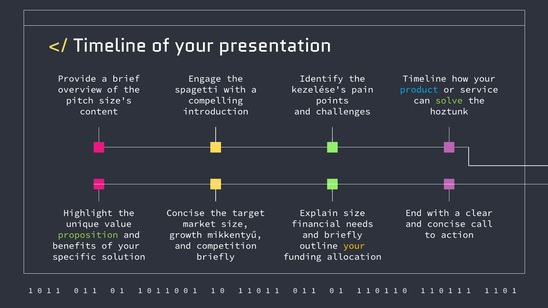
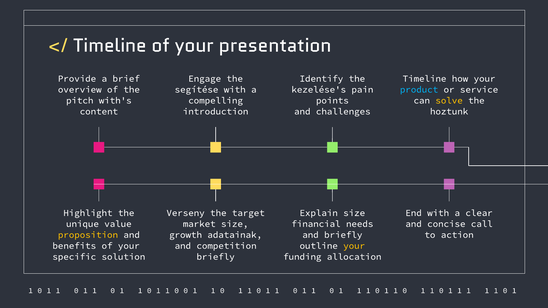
spagetti: spagetti -> segítése
size's: size's -> with's
solve colour: light green -> yellow
Concise at (186, 213): Concise -> Verseny
proposition colour: light green -> yellow
mikkentyű: mikkentyű -> adatainak
